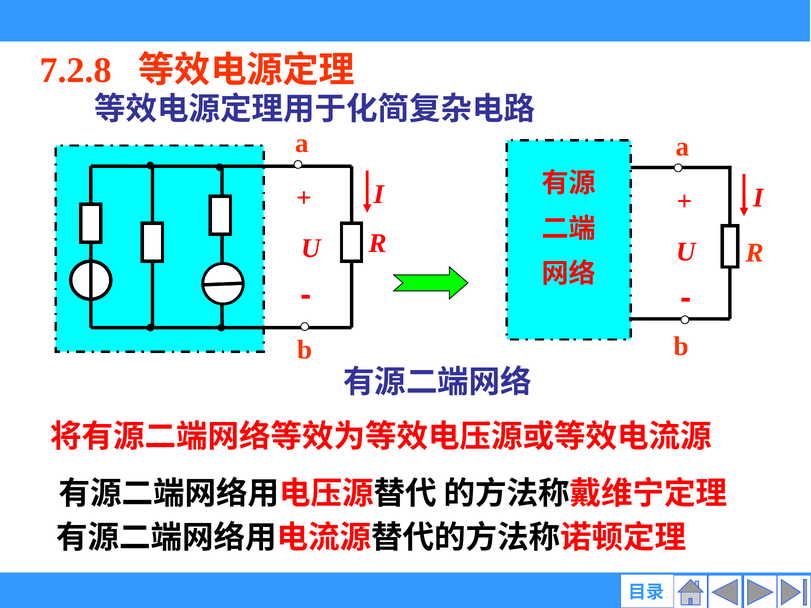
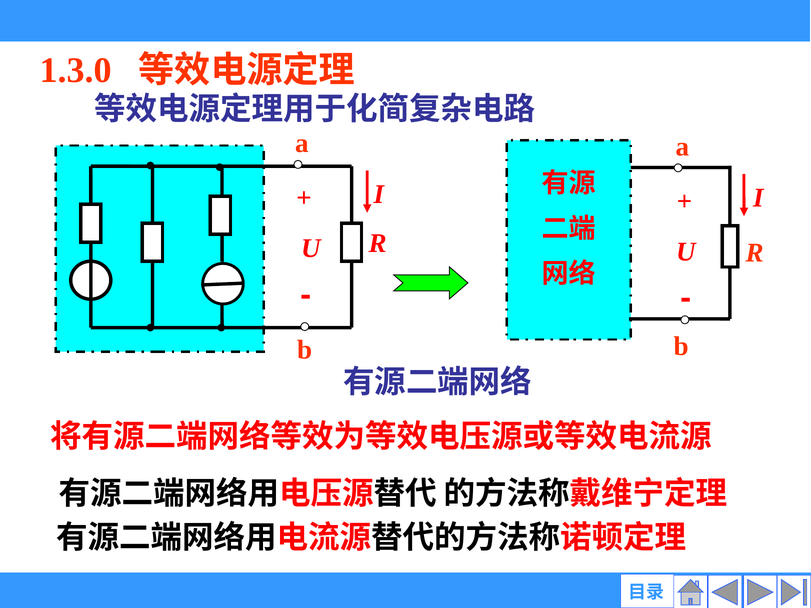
7.2.8: 7.2.8 -> 1.3.0
